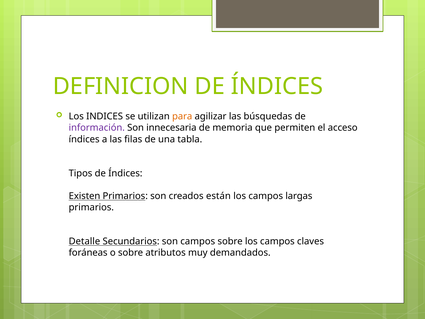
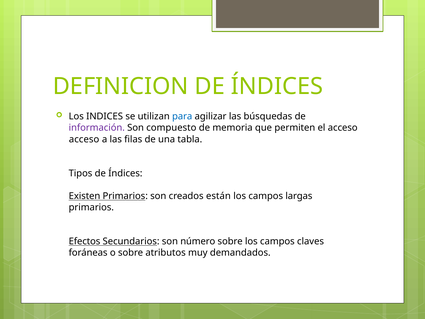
para colour: orange -> blue
innecesaria: innecesaria -> compuesto
índices at (84, 139): índices -> acceso
Detalle: Detalle -> Efectos
son campos: campos -> número
